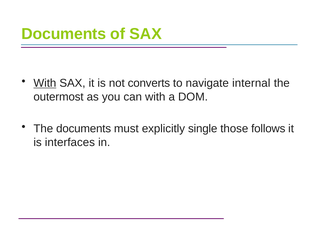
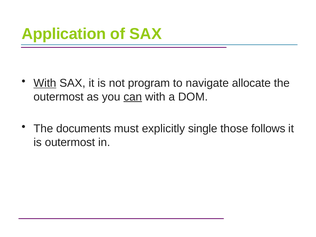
Documents at (64, 34): Documents -> Application
converts: converts -> program
internal: internal -> allocate
can underline: none -> present
is interfaces: interfaces -> outermost
